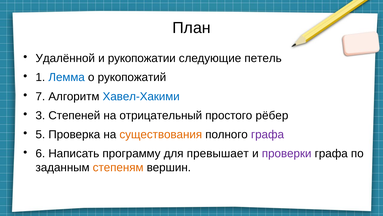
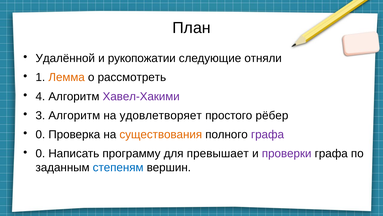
петель: петель -> отняли
Лемма colour: blue -> orange
рукопожатий: рукопожатий -> рассмотреть
7: 7 -> 4
Хавел-Хакими colour: blue -> purple
3 Степеней: Степеней -> Алгоритм
отрицательный: отрицательный -> удовлетворяет
5 at (40, 134): 5 -> 0
6 at (40, 153): 6 -> 0
степеням colour: orange -> blue
